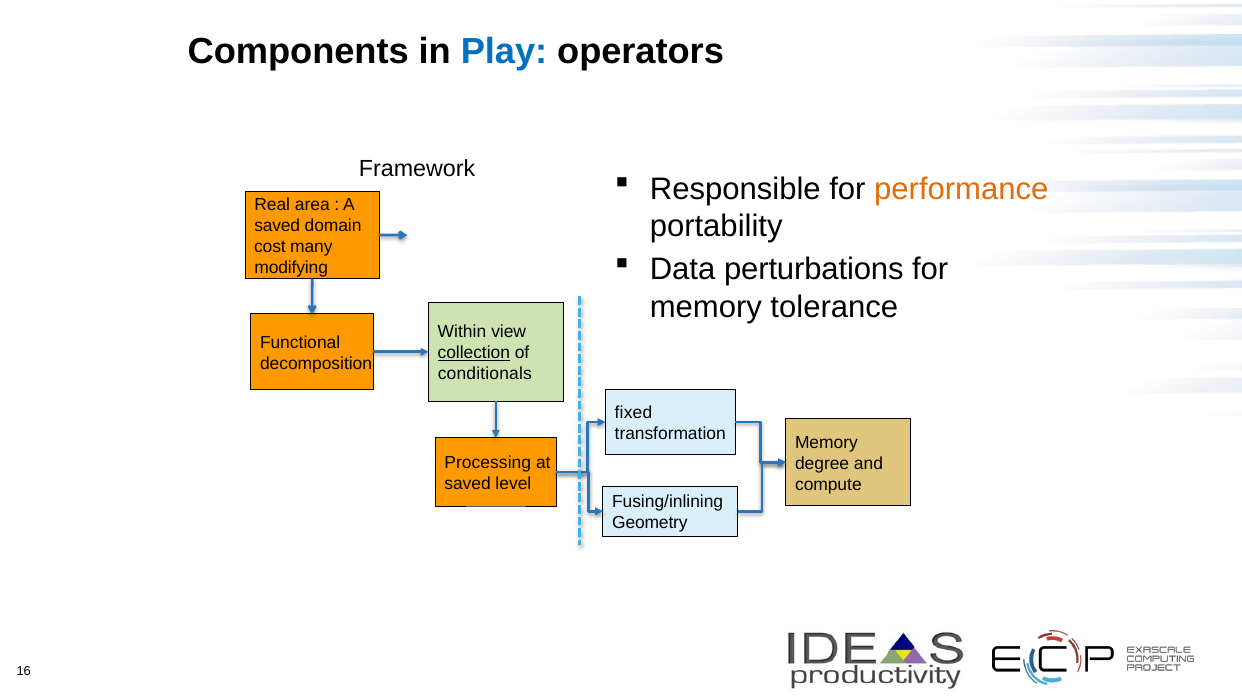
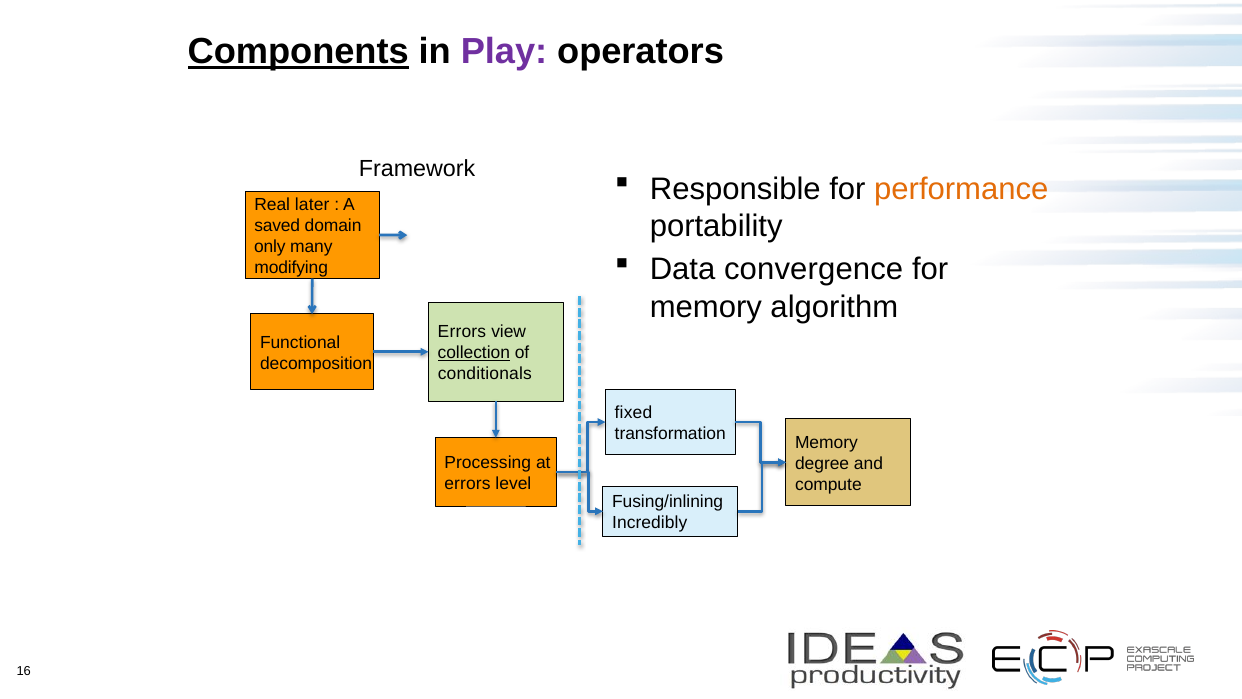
Components underline: none -> present
Play colour: blue -> purple
area: area -> later
cost: cost -> only
perturbations: perturbations -> convergence
tolerance: tolerance -> algorithm
Within at (462, 332): Within -> Errors
saved at (468, 483): saved -> errors
Geometry: Geometry -> Incredibly
